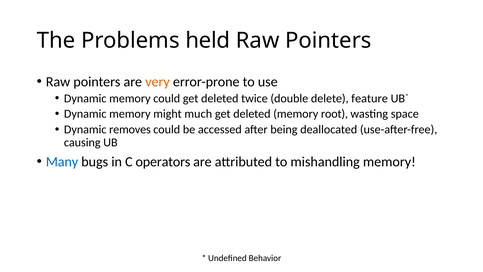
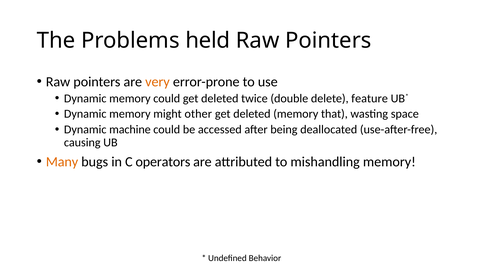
much: much -> other
root: root -> that
removes: removes -> machine
Many colour: blue -> orange
